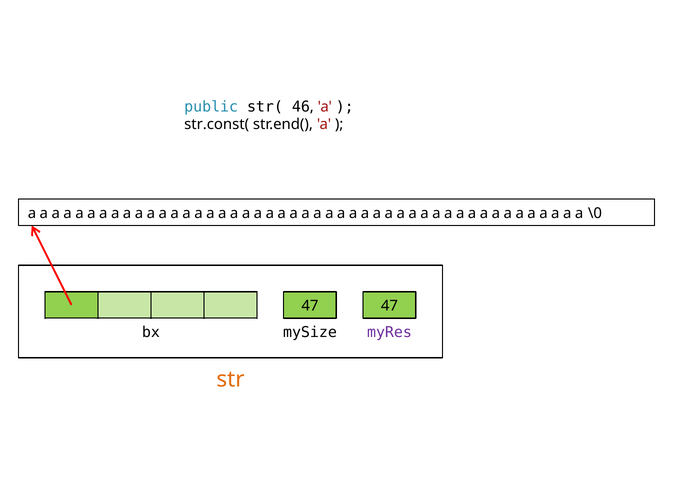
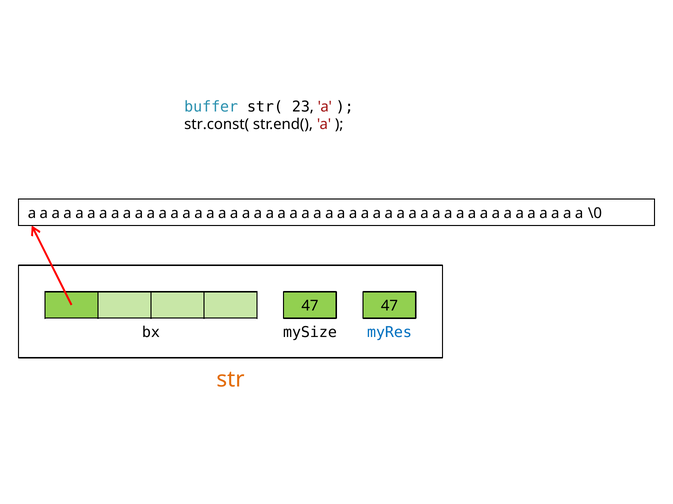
public: public -> buffer
46: 46 -> 23
myRes colour: purple -> blue
